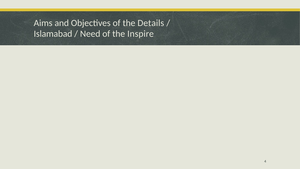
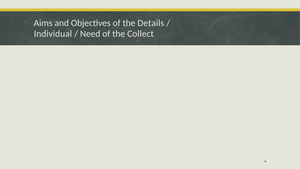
Islamabad: Islamabad -> Individual
Inspire: Inspire -> Collect
